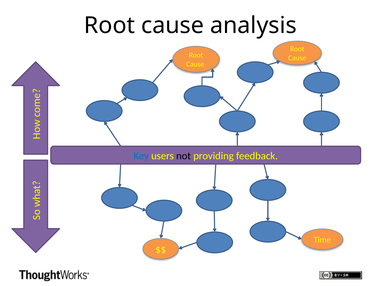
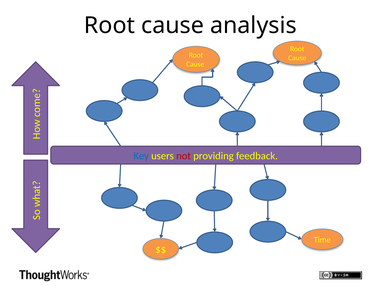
not colour: black -> red
